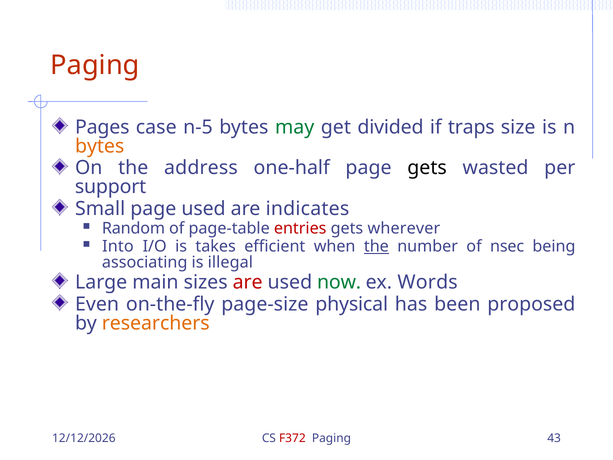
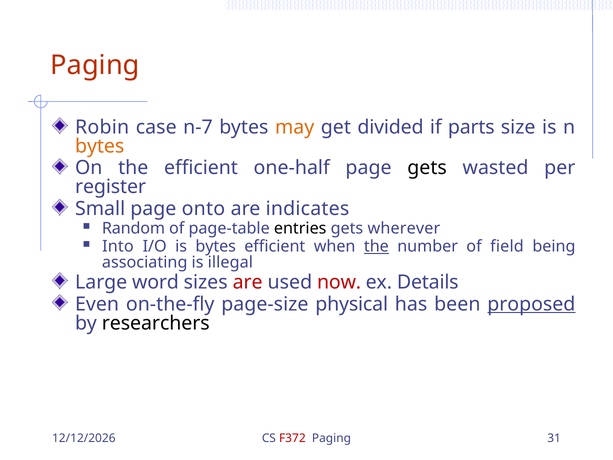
Pages: Pages -> Robin
n-5: n-5 -> n-7
may colour: green -> orange
traps: traps -> parts
the address: address -> efficient
support: support -> register
page used: used -> onto
entries colour: red -> black
is takes: takes -> bytes
nsec: nsec -> field
main: main -> word
now colour: green -> red
Words: Words -> Details
proposed underline: none -> present
researchers colour: orange -> black
43: 43 -> 31
